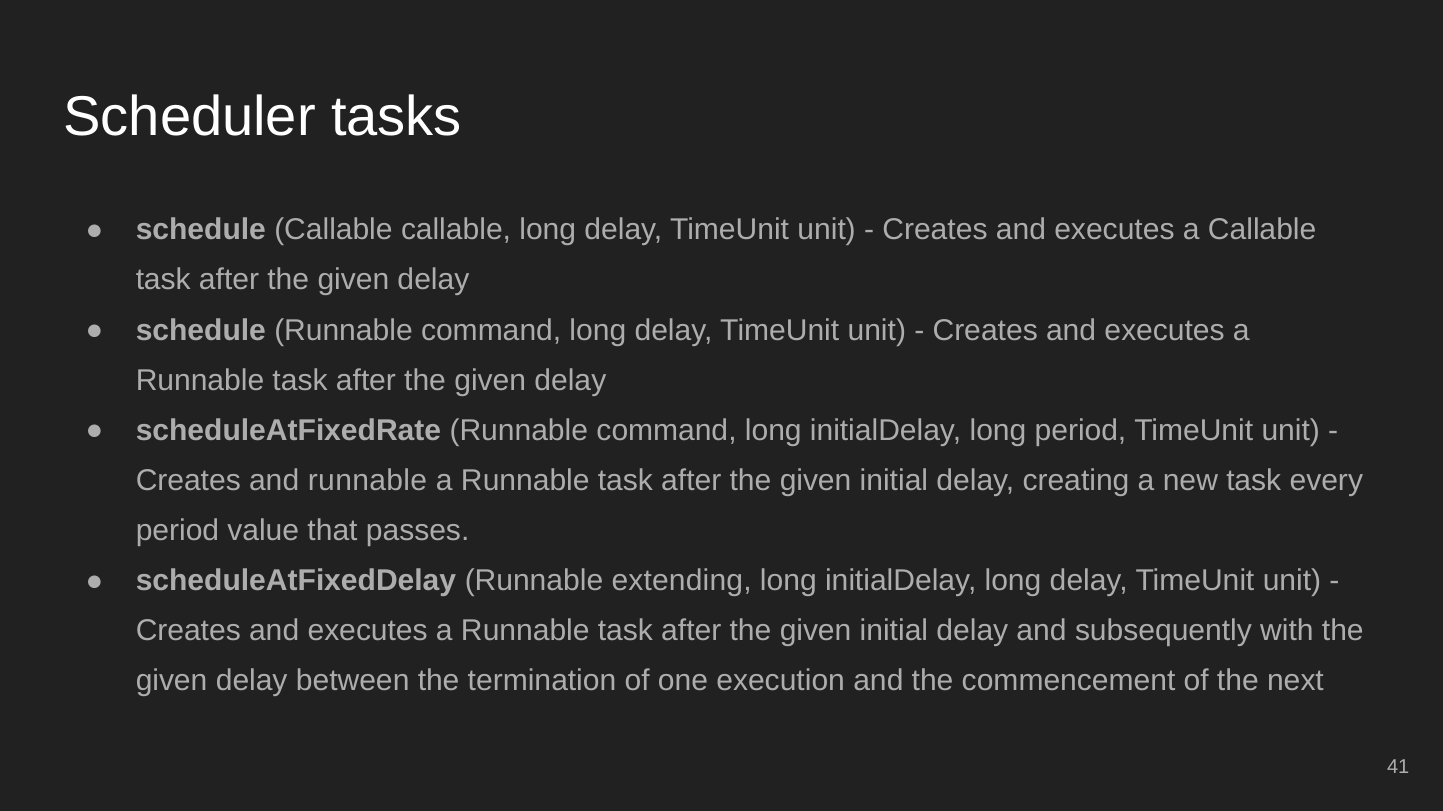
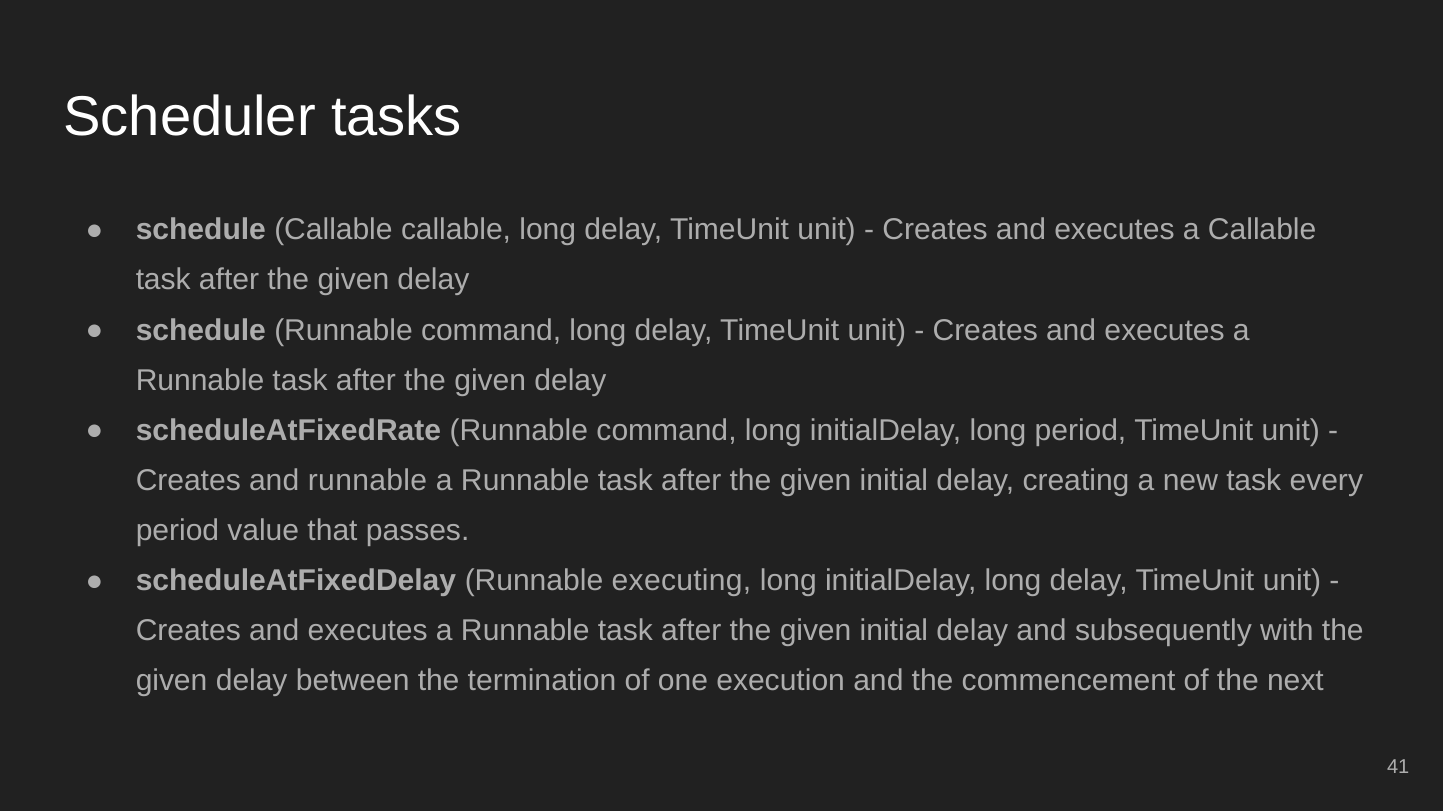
extending: extending -> executing
